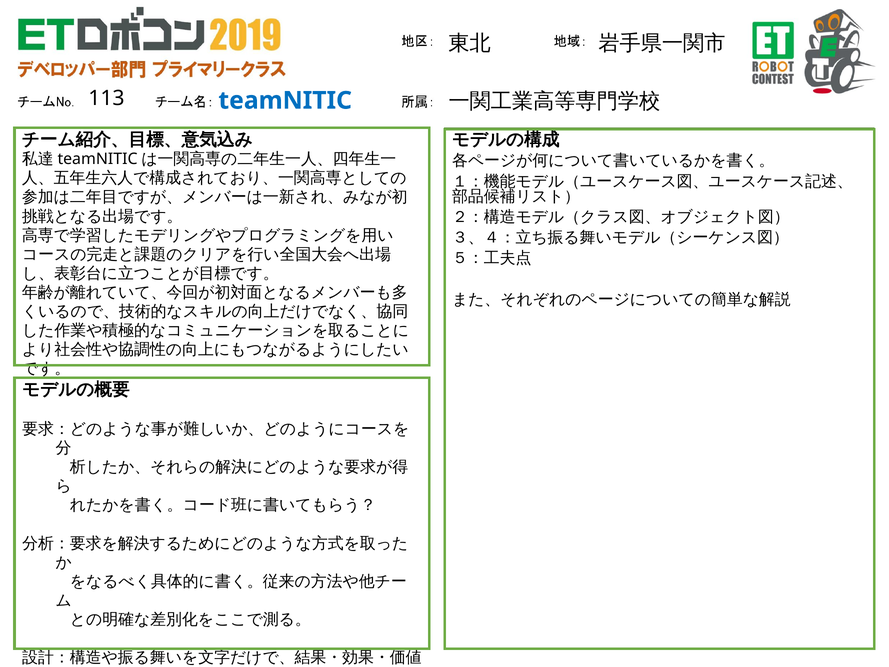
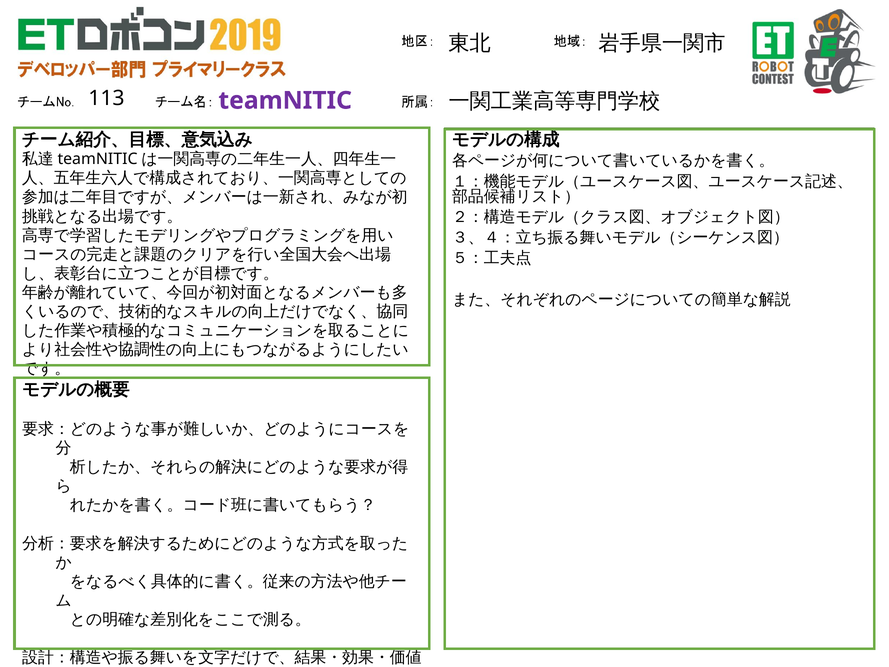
teamNITIC colour: blue -> purple
